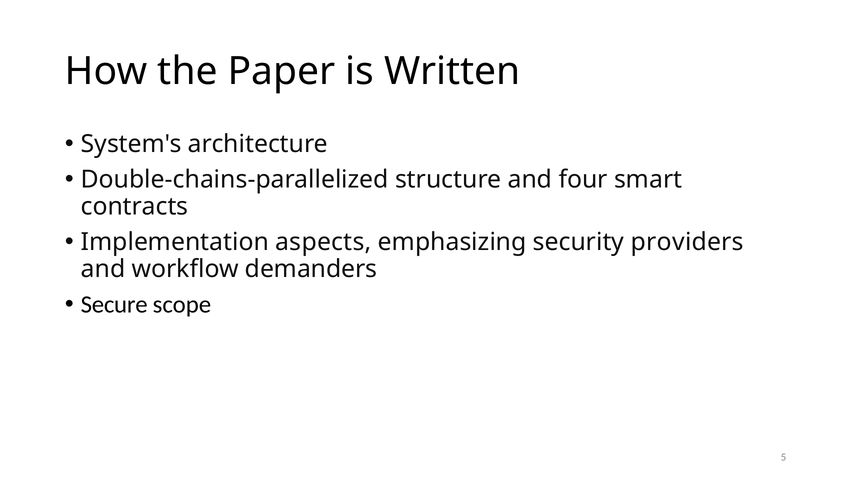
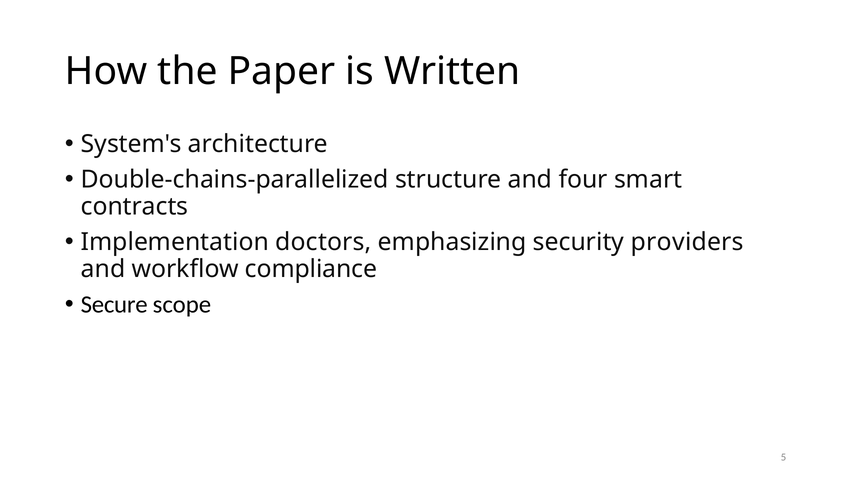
aspects: aspects -> doctors
demanders: demanders -> compliance
